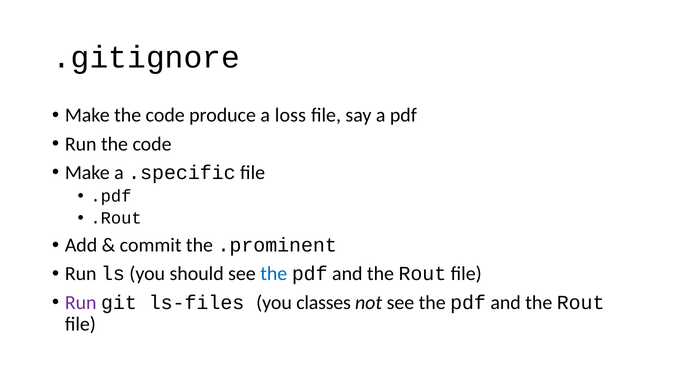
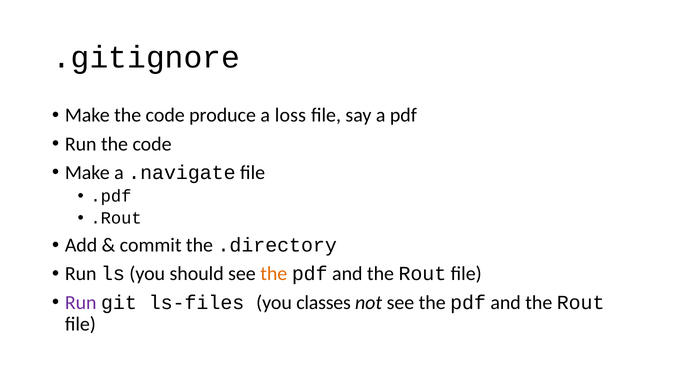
.specific: .specific -> .navigate
.prominent: .prominent -> .directory
the at (274, 274) colour: blue -> orange
